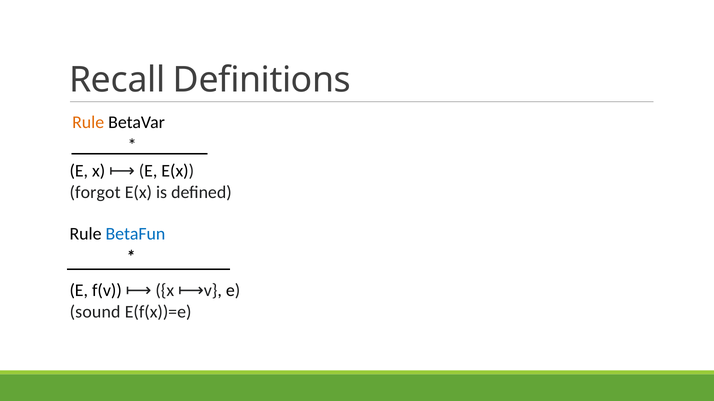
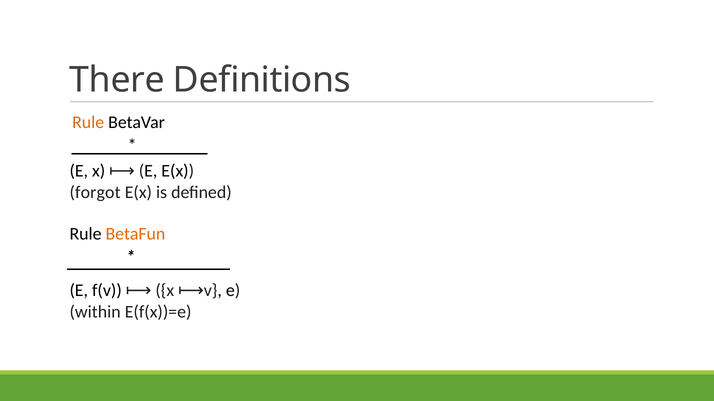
Recall: Recall -> There
BetaFun colour: blue -> orange
sound: sound -> within
